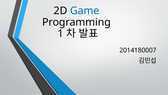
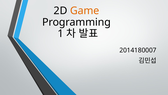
Game colour: blue -> orange
